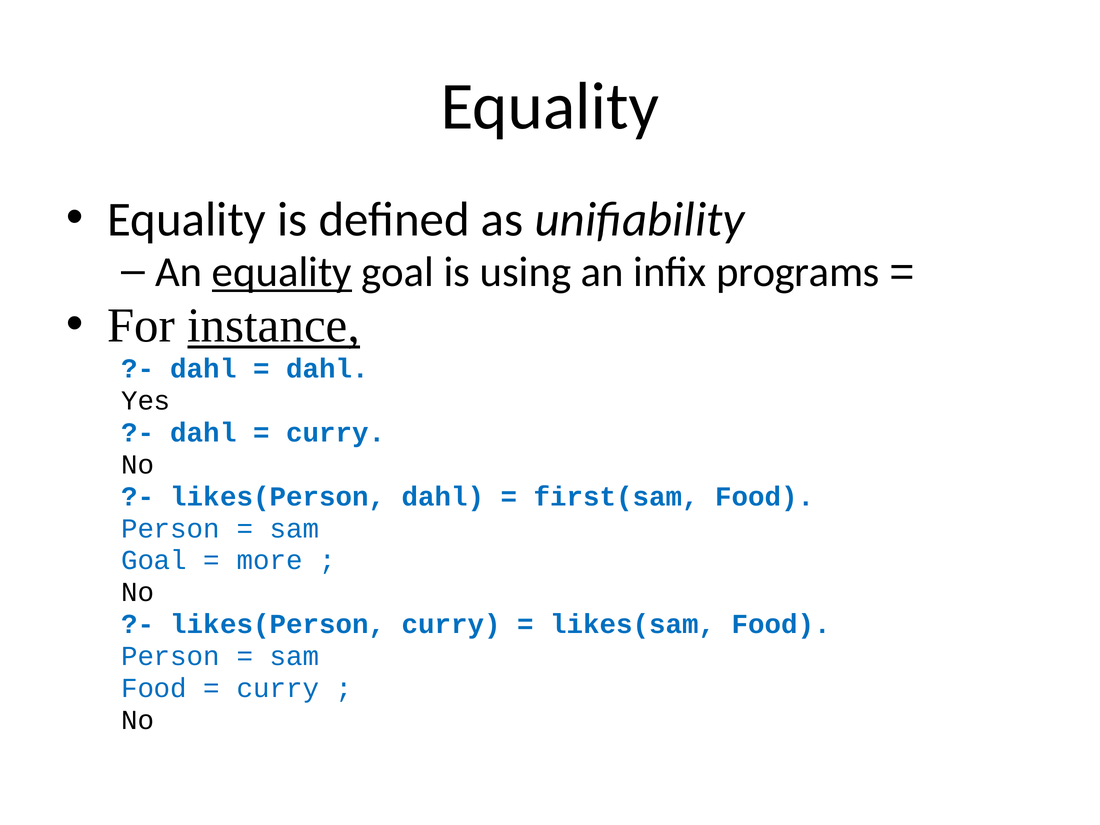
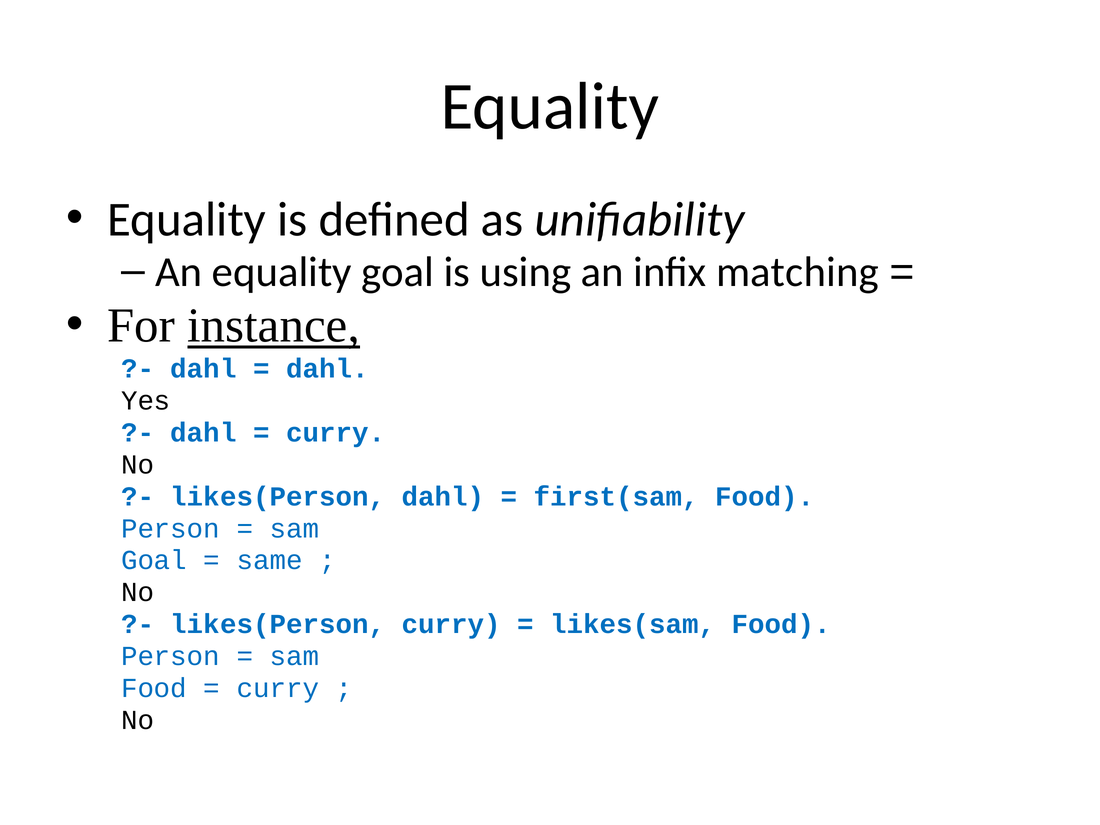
equality at (282, 272) underline: present -> none
programs: programs -> matching
more: more -> same
